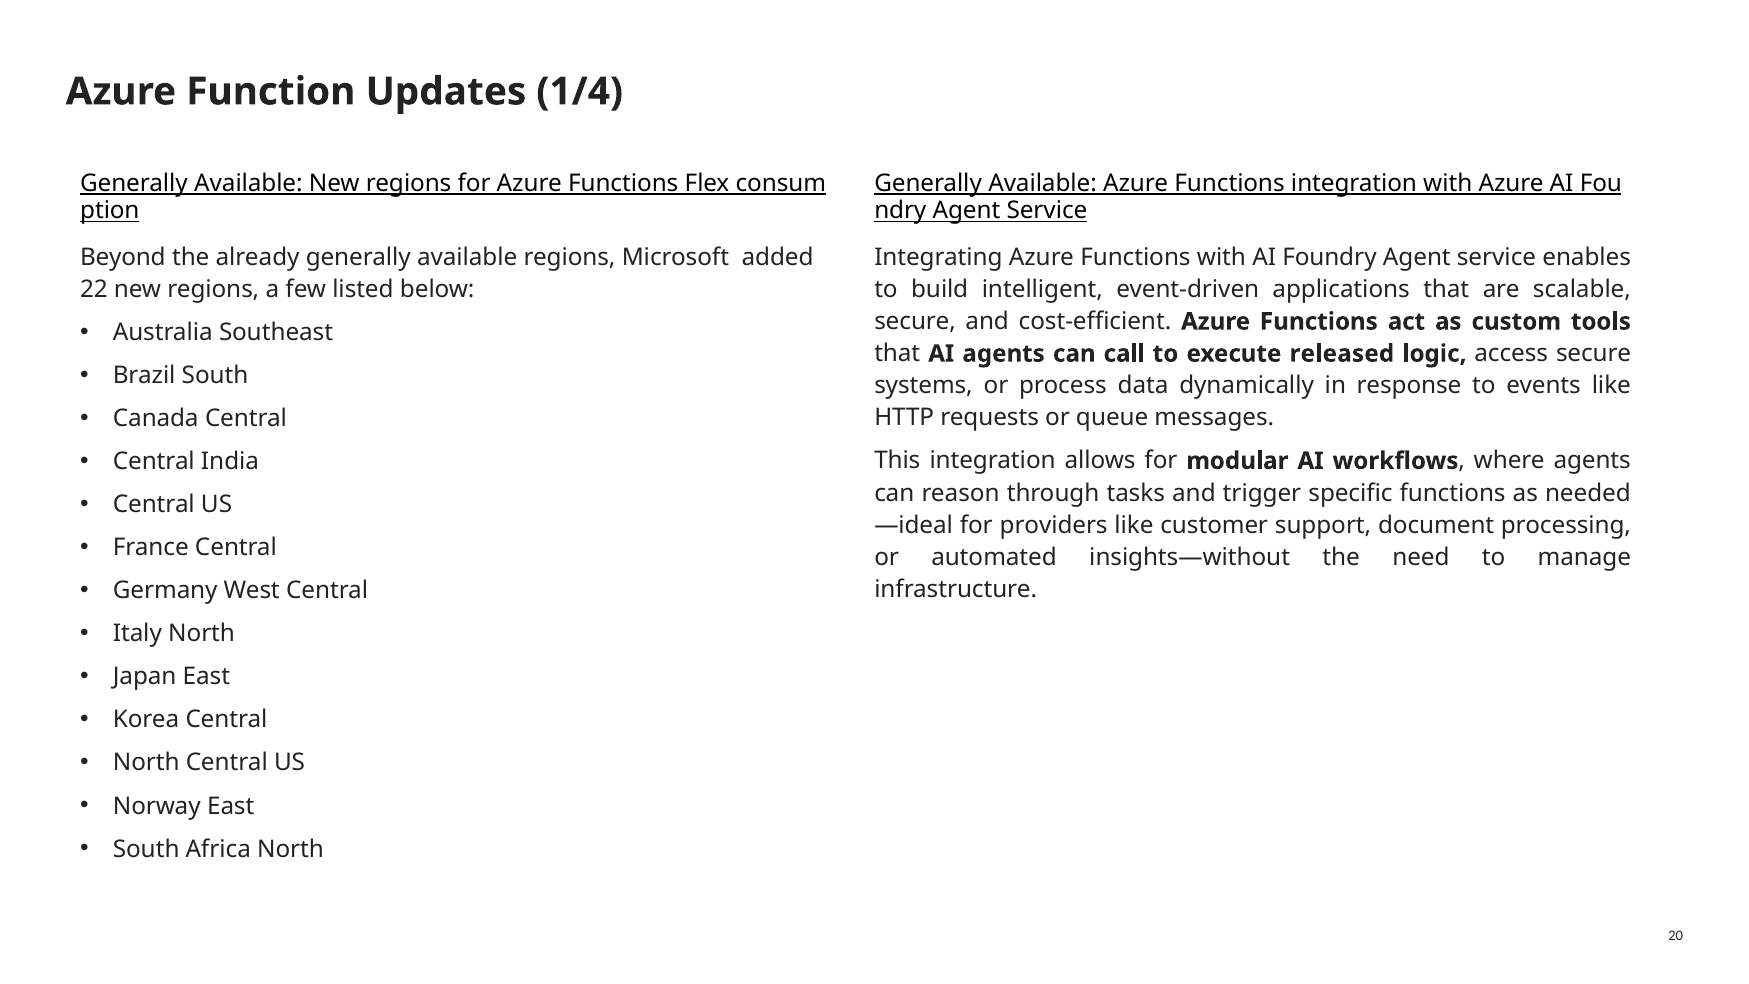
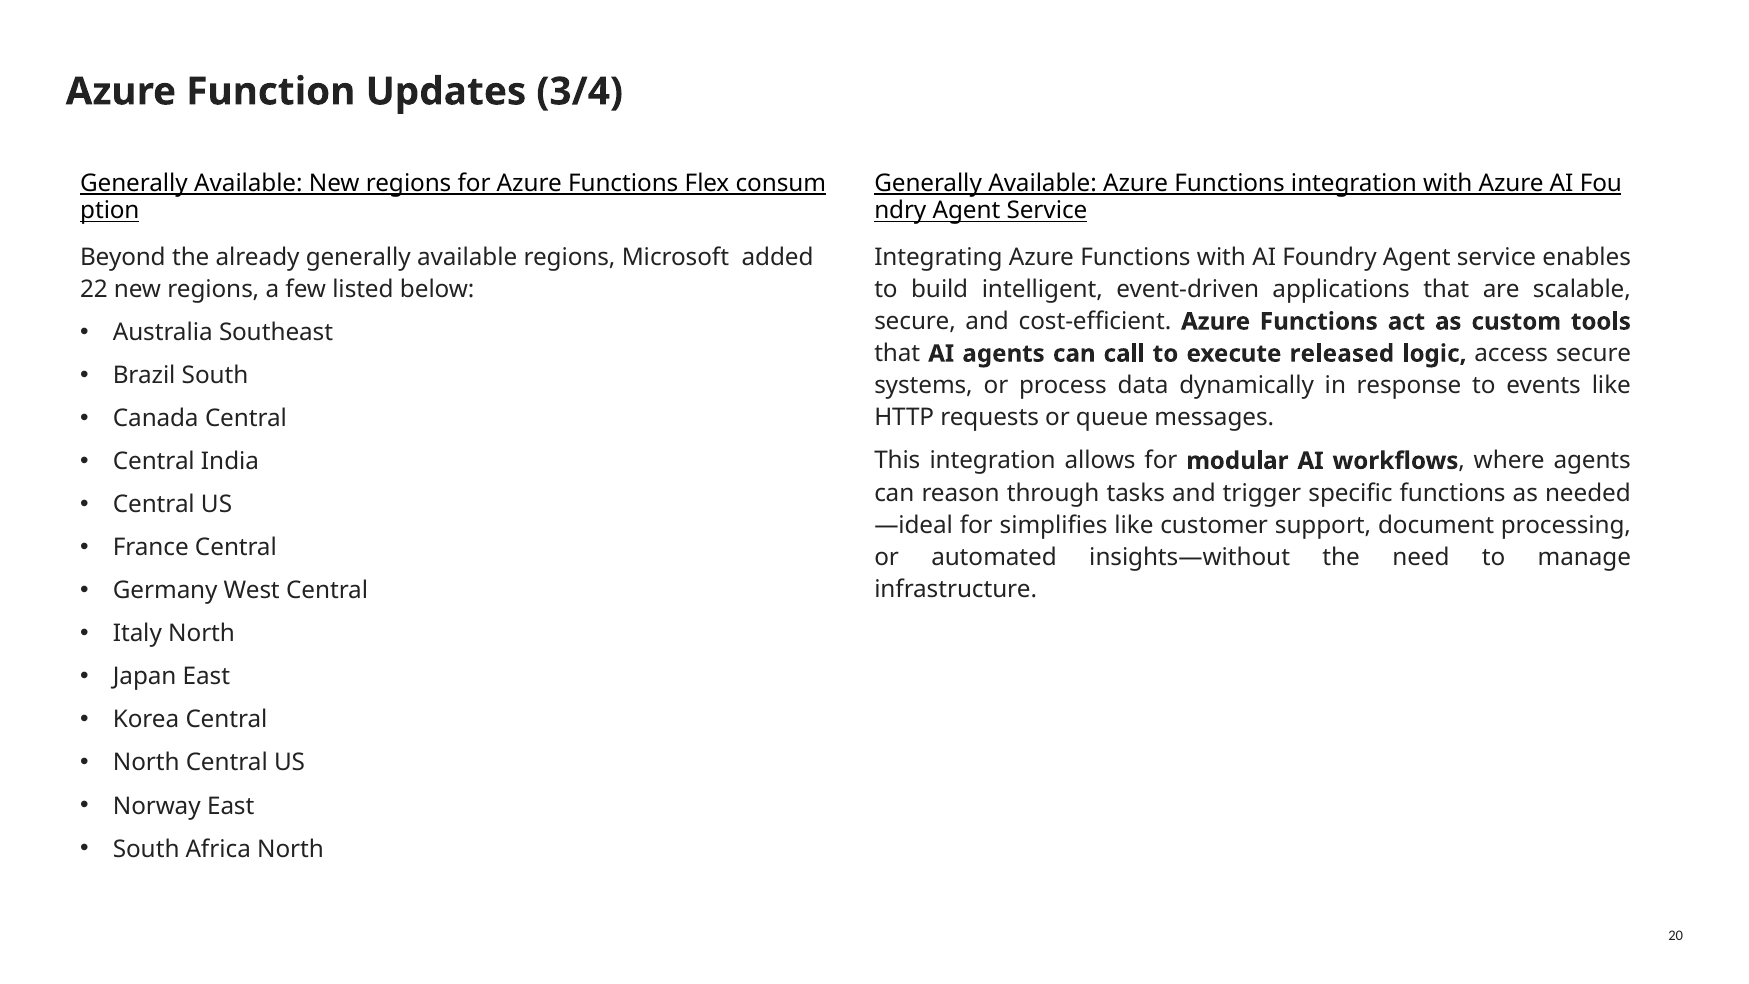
1/4: 1/4 -> 3/4
providers: providers -> simplifies
